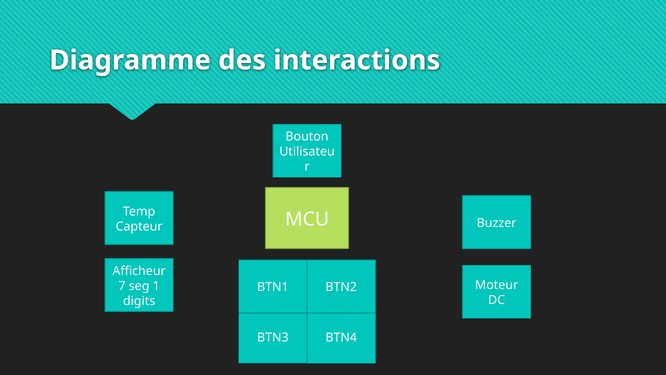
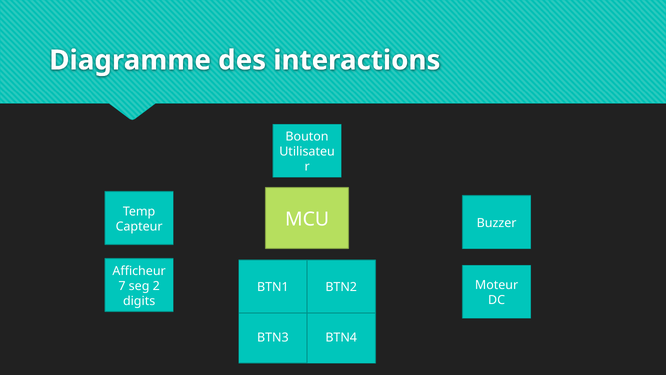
1: 1 -> 2
